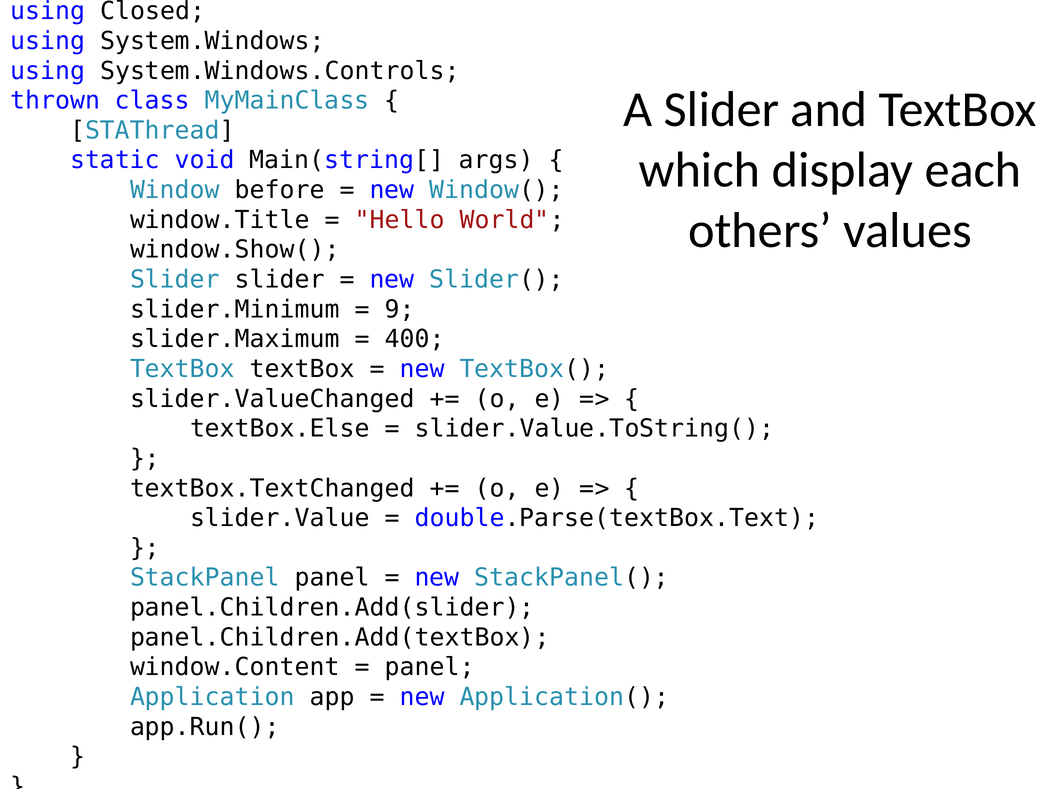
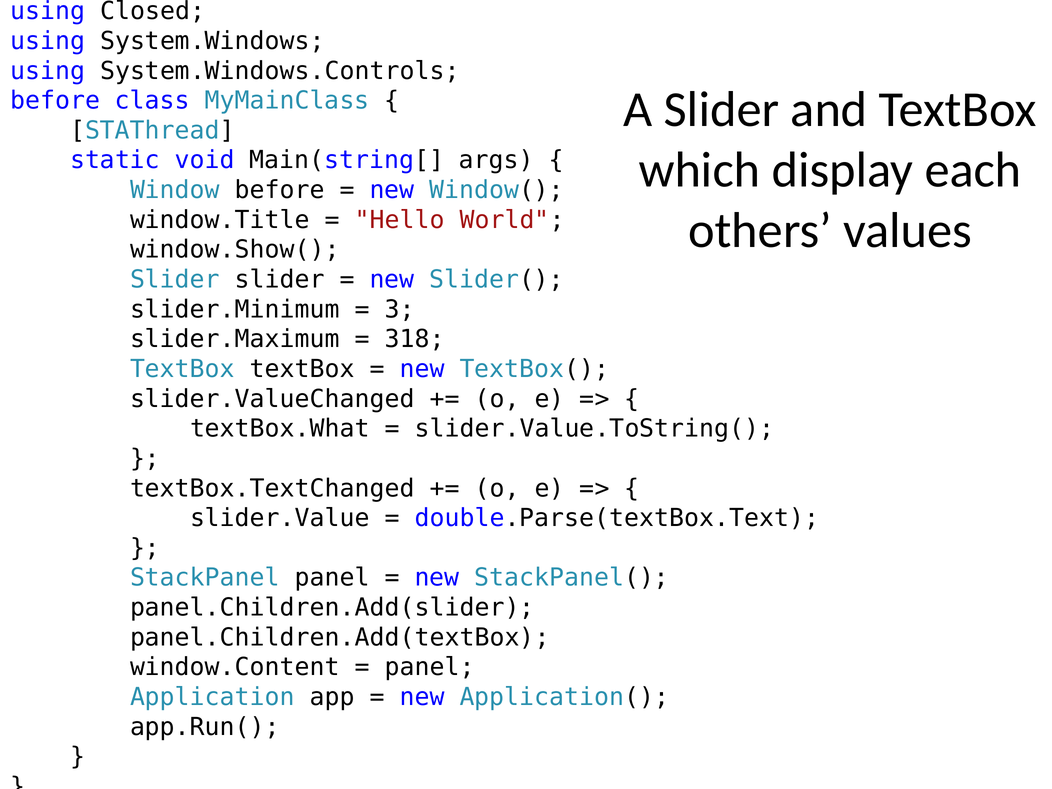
thrown at (55, 101): thrown -> before
9: 9 -> 3
400: 400 -> 318
textBox.Else: textBox.Else -> textBox.What
